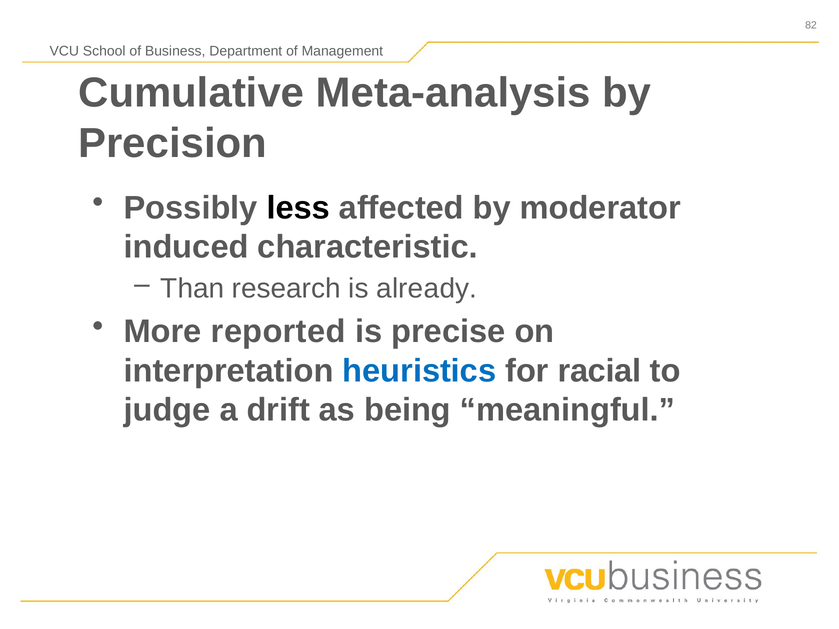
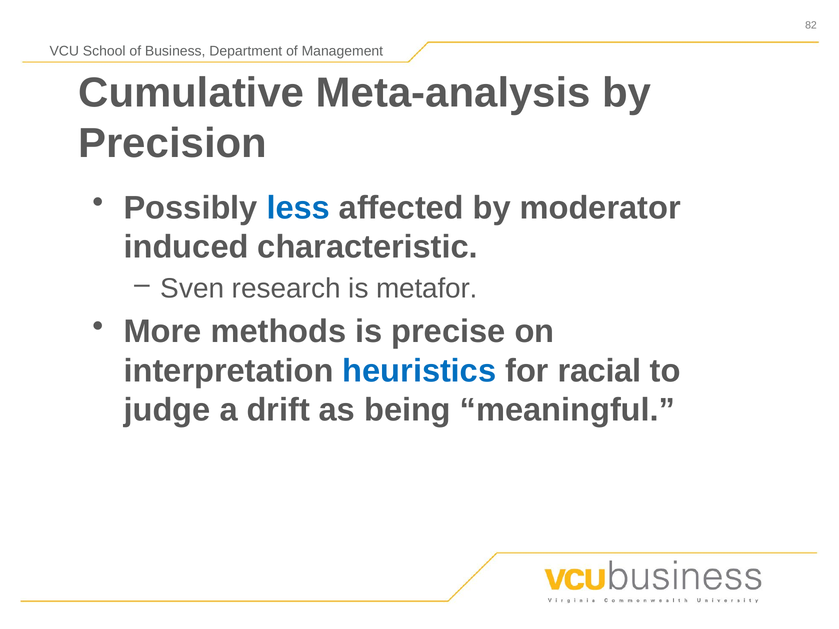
less colour: black -> blue
Than: Than -> Sven
already: already -> metafor
reported: reported -> methods
